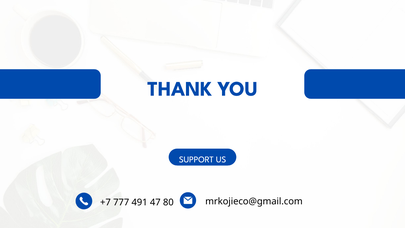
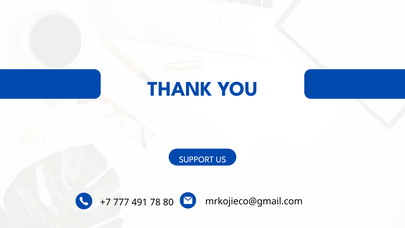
47: 47 -> 78
